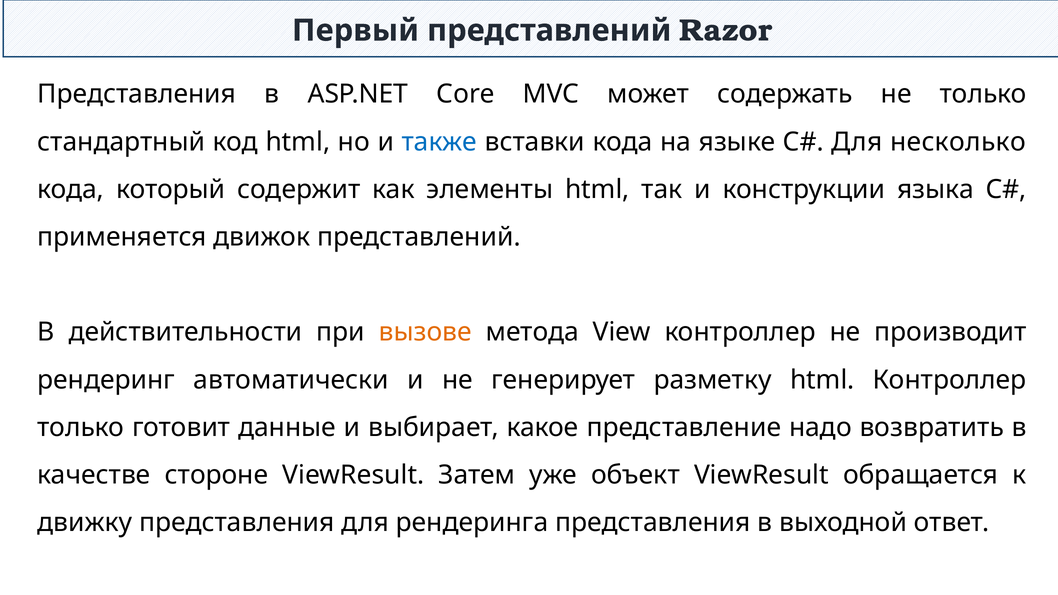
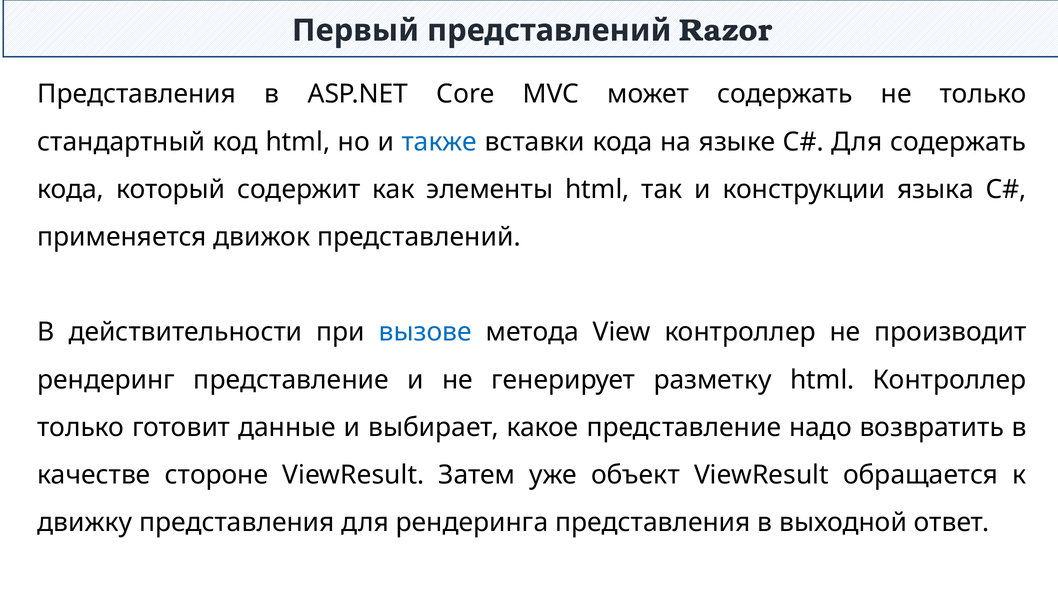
Для несколько: несколько -> содержать
вызове colour: orange -> blue
рендеринг автоматически: автоматически -> представление
